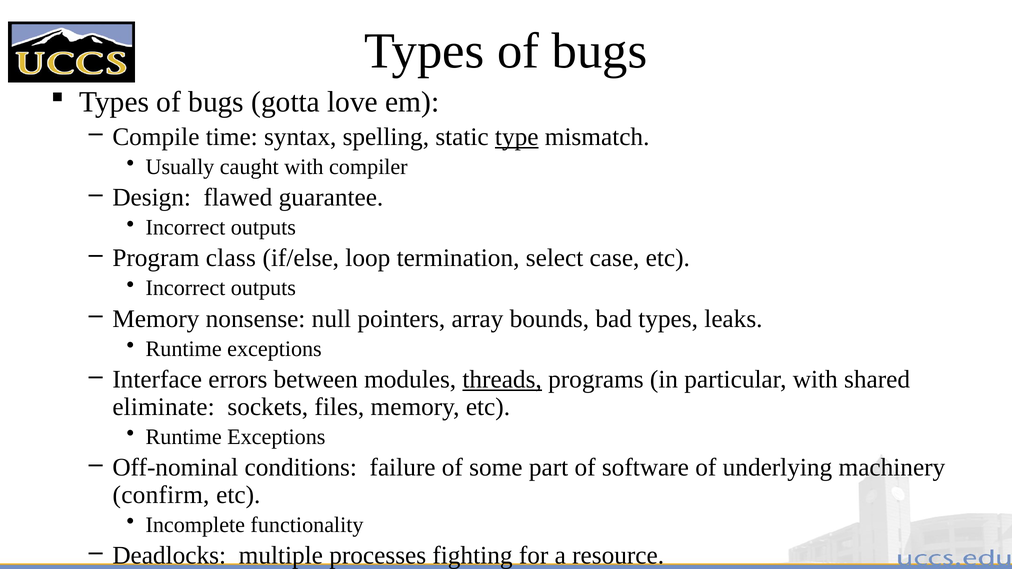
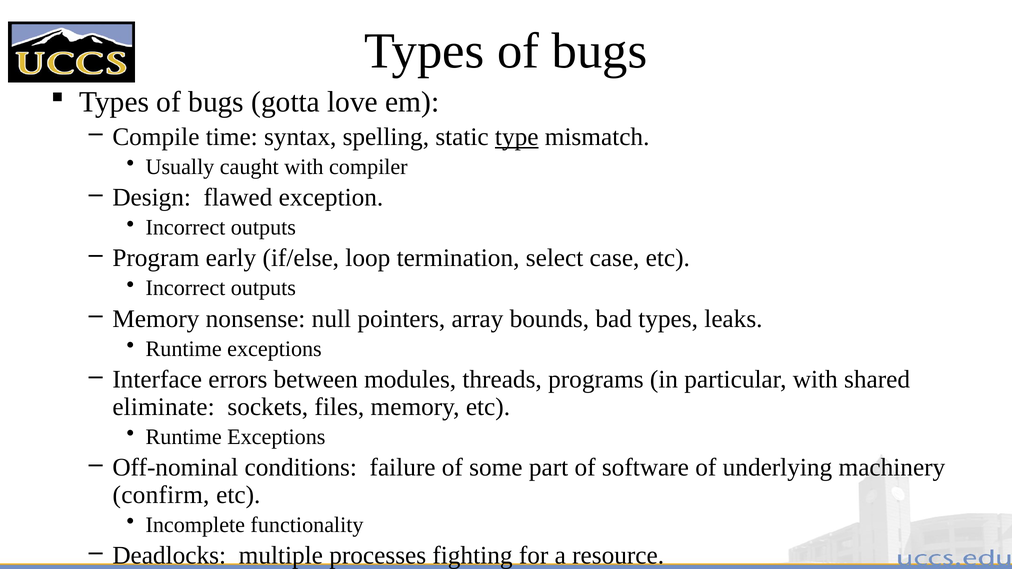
guarantee: guarantee -> exception
class: class -> early
threads underline: present -> none
